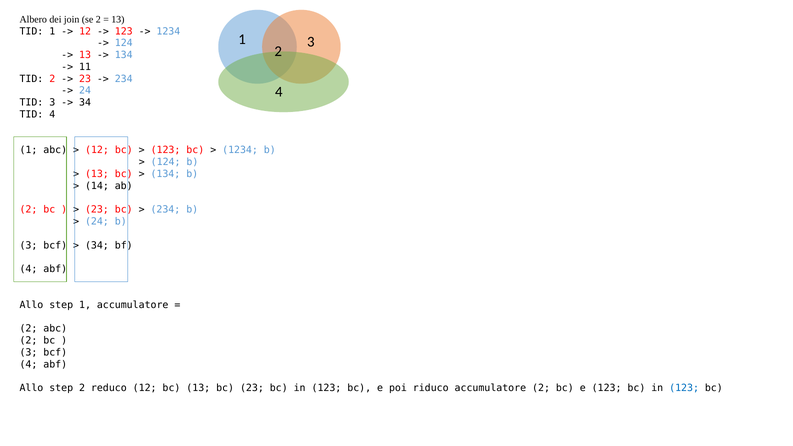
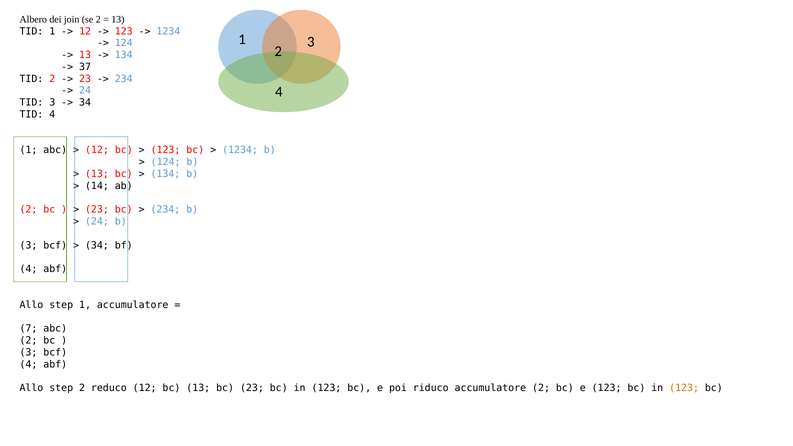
11: 11 -> 37
2 at (28, 329): 2 -> 7
123 at (684, 388) colour: blue -> orange
